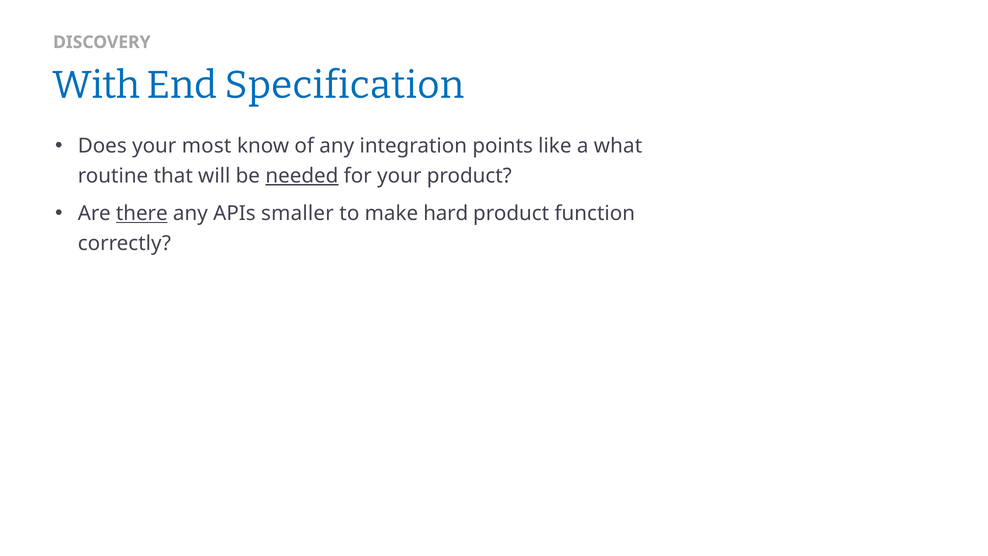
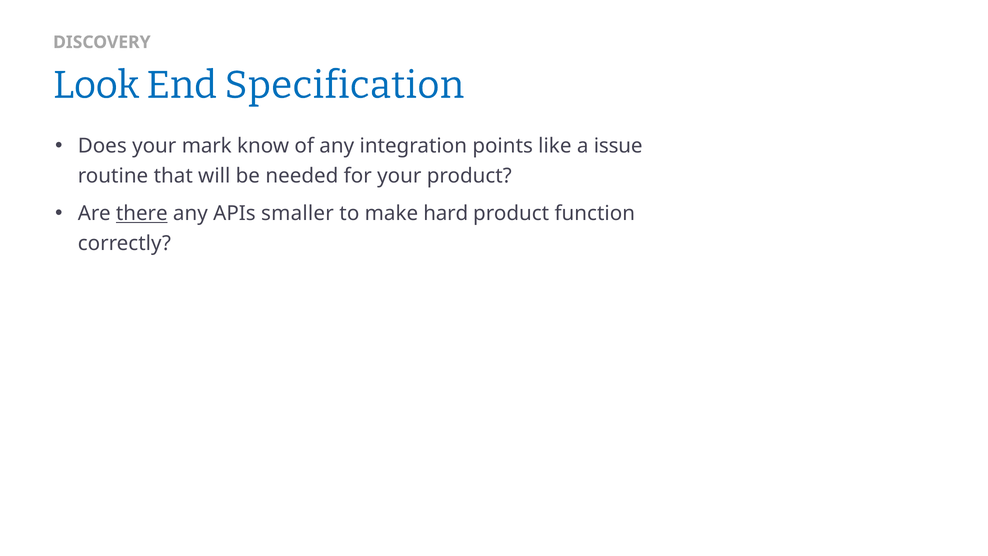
With: With -> Look
most: most -> mark
what: what -> issue
needed underline: present -> none
